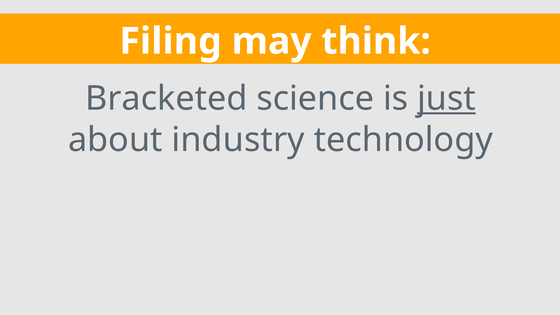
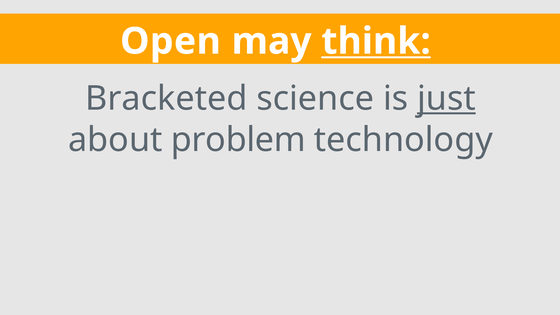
Filing: Filing -> Open
think underline: none -> present
industry: industry -> problem
